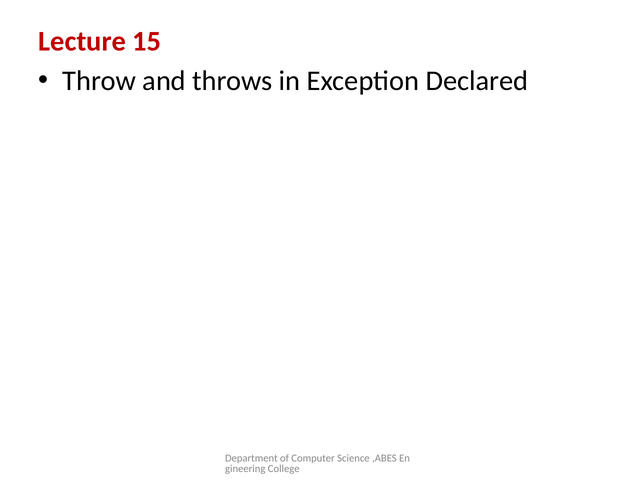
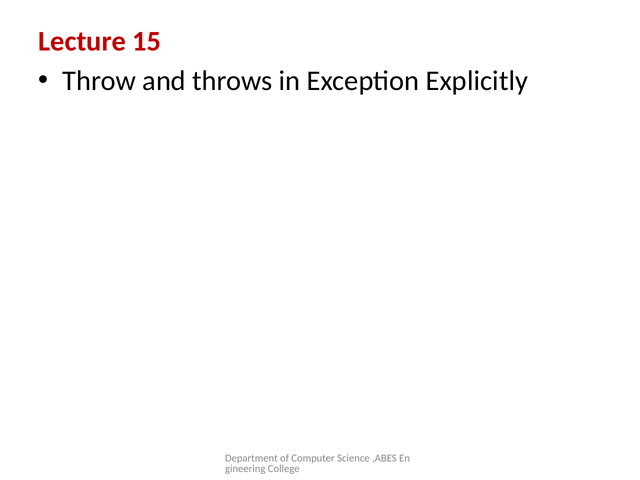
Declared: Declared -> Explicitly
